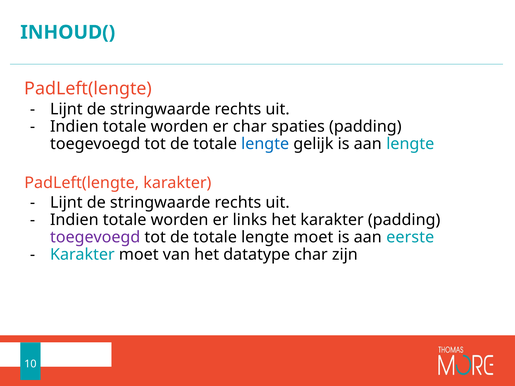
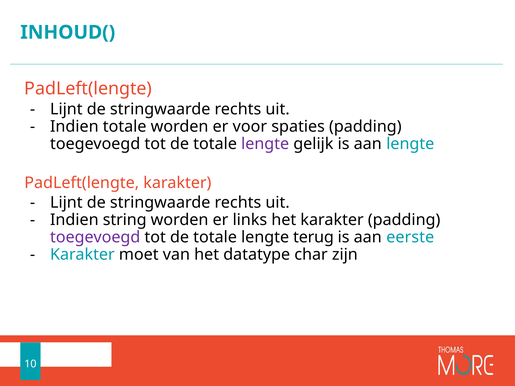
er char: char -> voor
lengte at (265, 144) colour: blue -> purple
totale at (125, 220): totale -> string
lengte moet: moet -> terug
